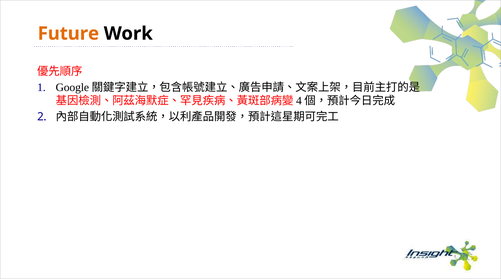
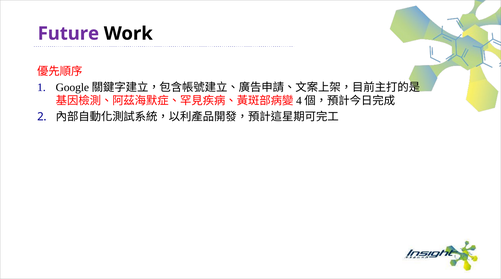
Future colour: orange -> purple
